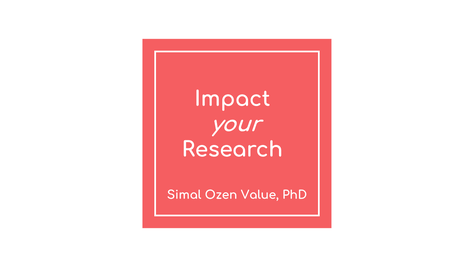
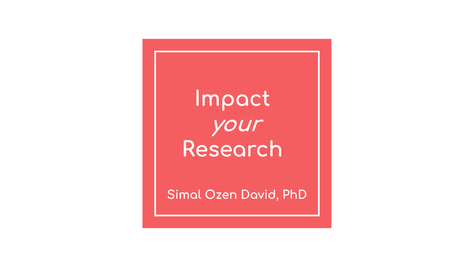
Value: Value -> David
